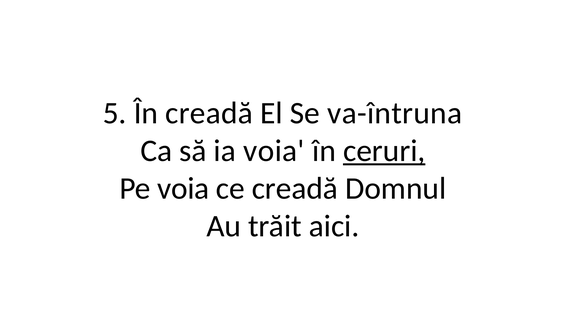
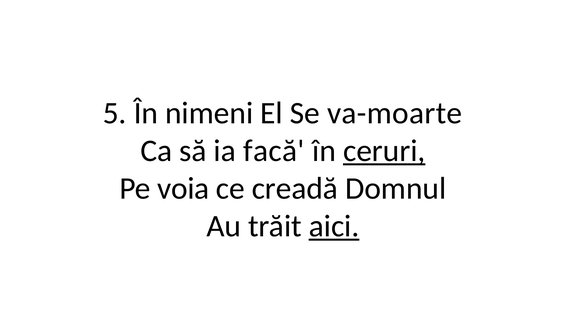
În creadă: creadă -> nimeni
va-întruna: va-întruna -> va-moarte
ia voia: voia -> facă
aici underline: none -> present
